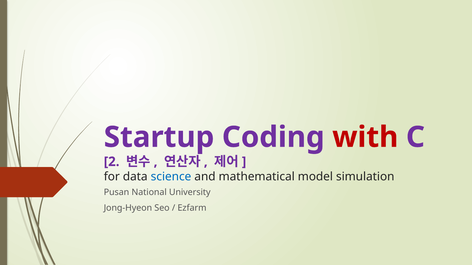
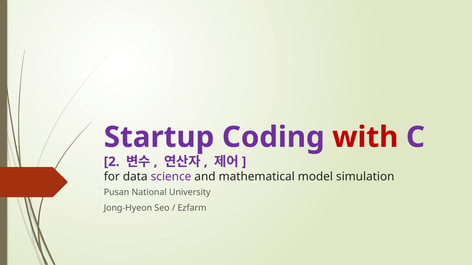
science colour: blue -> purple
